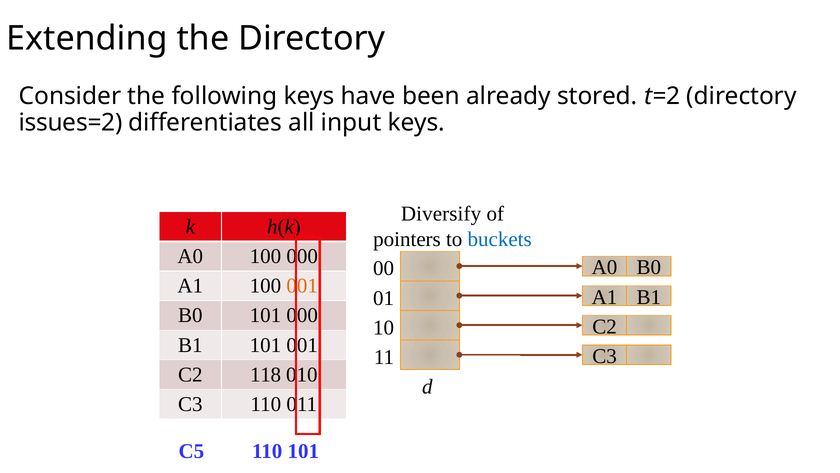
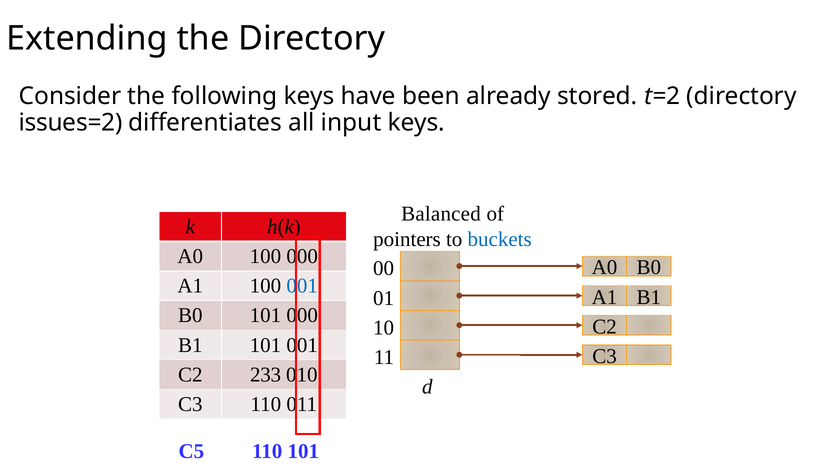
Diversify: Diversify -> Balanced
001 at (302, 286) colour: orange -> blue
118: 118 -> 233
